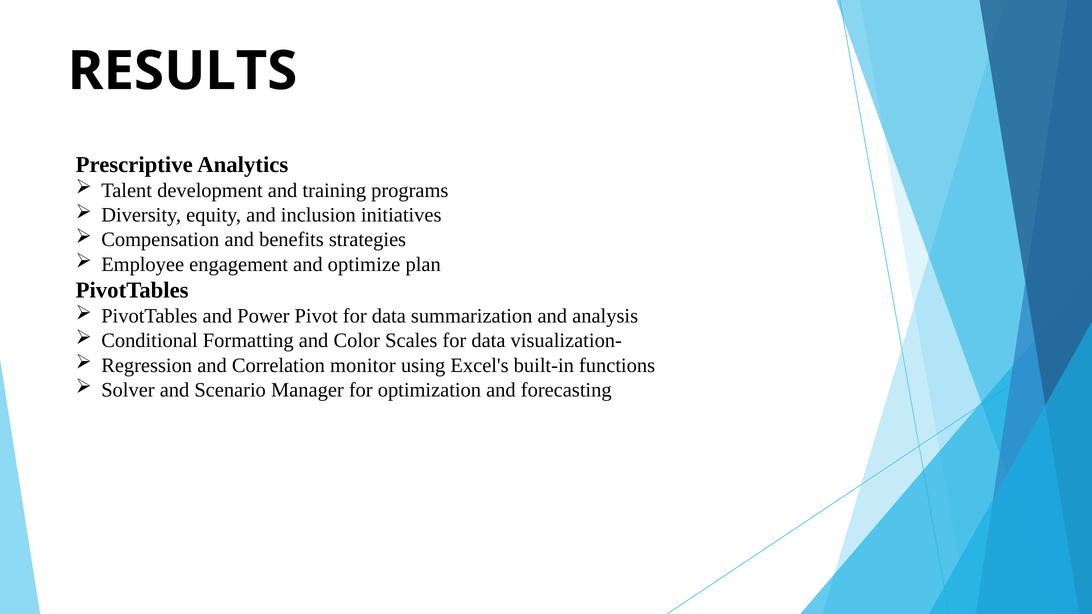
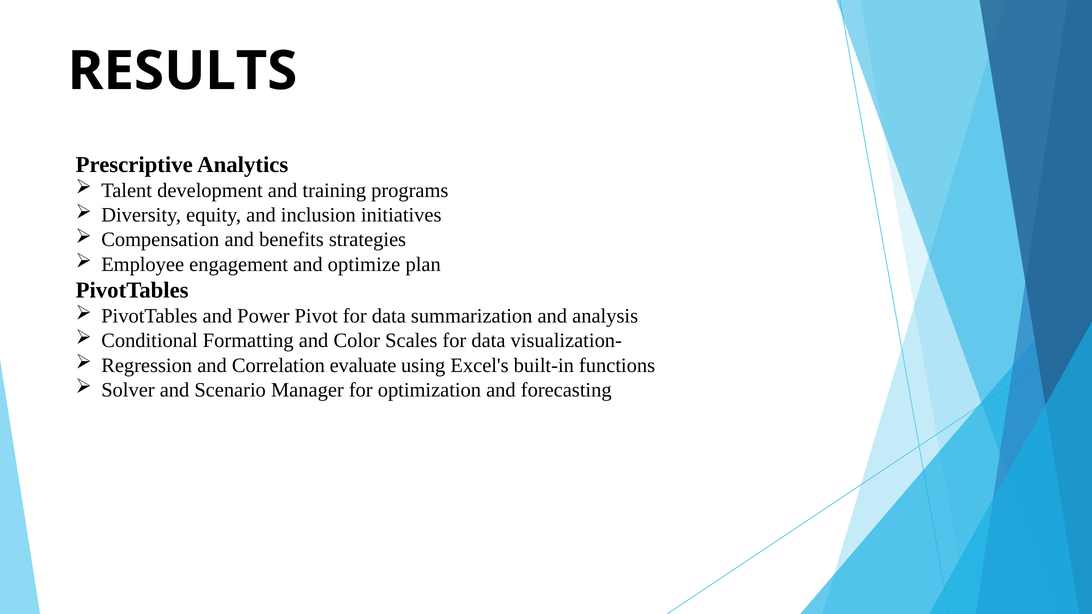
monitor: monitor -> evaluate
